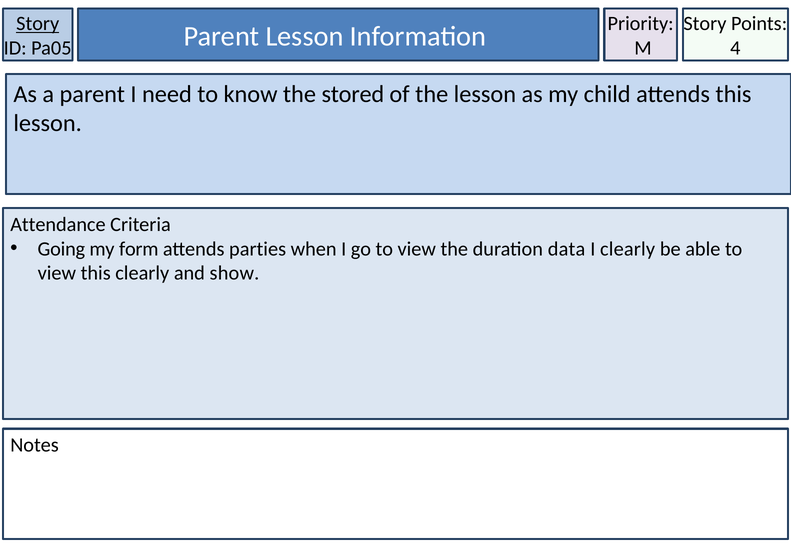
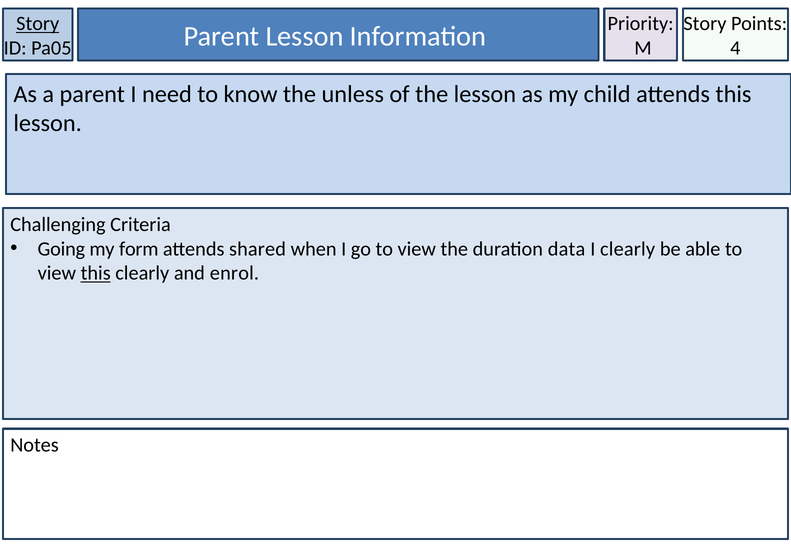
stored: stored -> unless
Attendance: Attendance -> Challenging
parties: parties -> shared
this at (96, 273) underline: none -> present
show: show -> enrol
